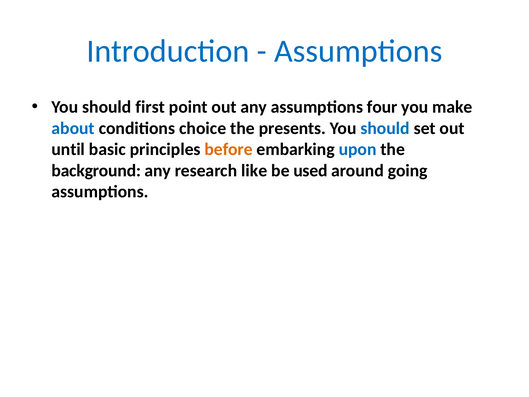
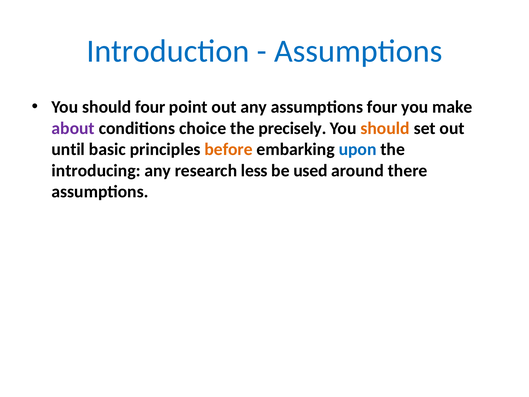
should first: first -> four
about colour: blue -> purple
presents: presents -> precisely
should at (385, 128) colour: blue -> orange
background: background -> introducing
like: like -> less
going: going -> there
